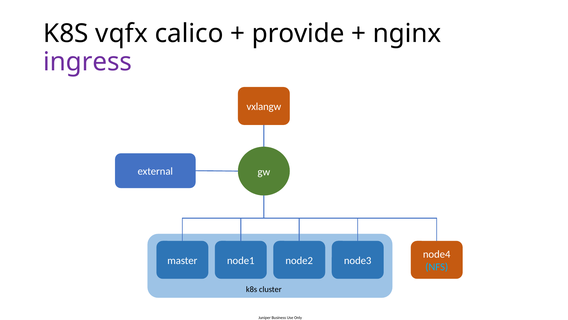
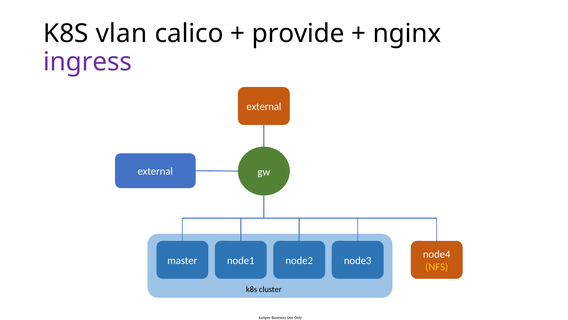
vqfx: vqfx -> vlan
vxlangw at (264, 107): vxlangw -> external
NFS colour: light blue -> yellow
